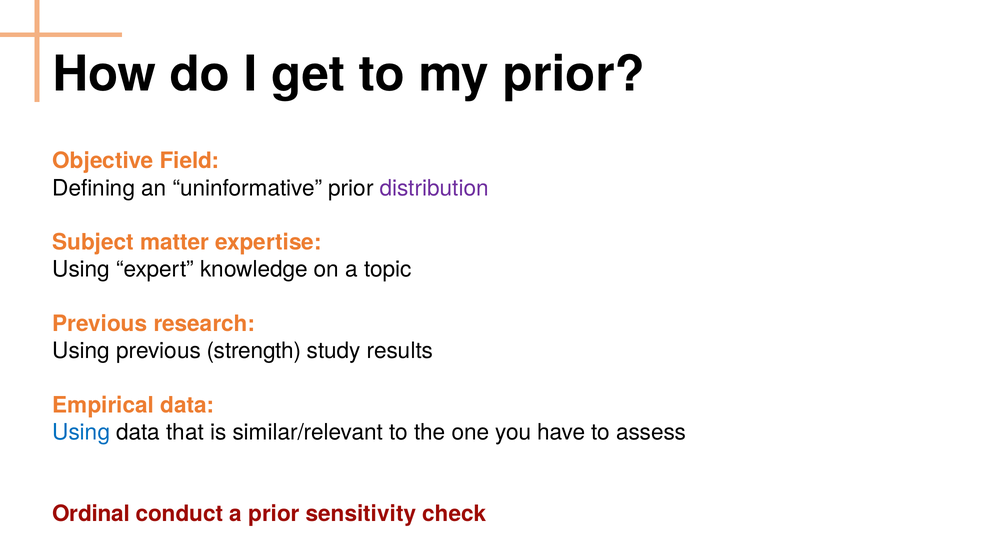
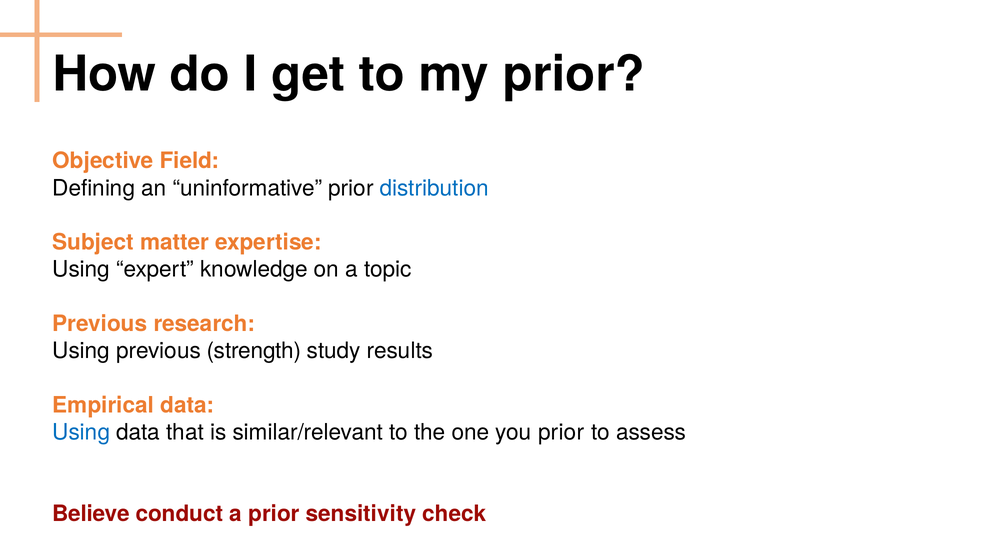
distribution colour: purple -> blue
you have: have -> prior
Ordinal: Ordinal -> Believe
